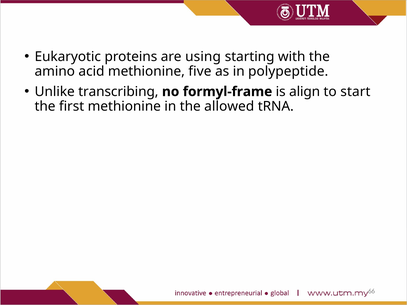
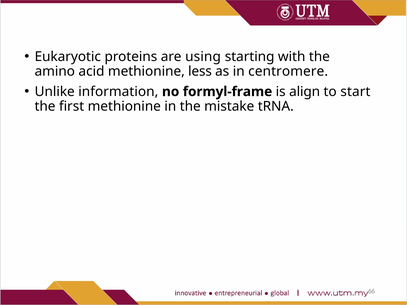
five: five -> less
polypeptide: polypeptide -> centromere
transcribing: transcribing -> information
allowed: allowed -> mistake
